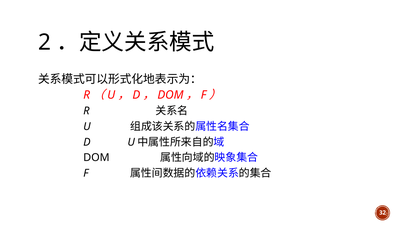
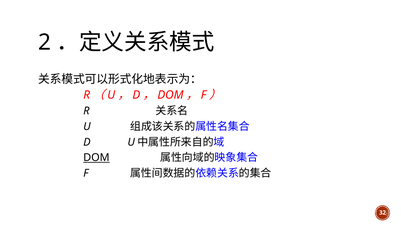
DOM at (96, 157) underline: none -> present
